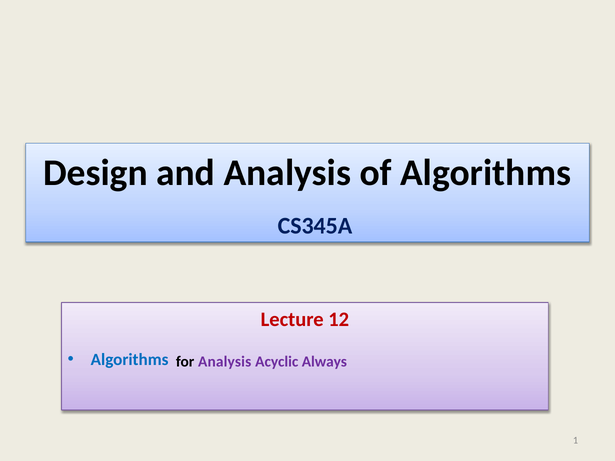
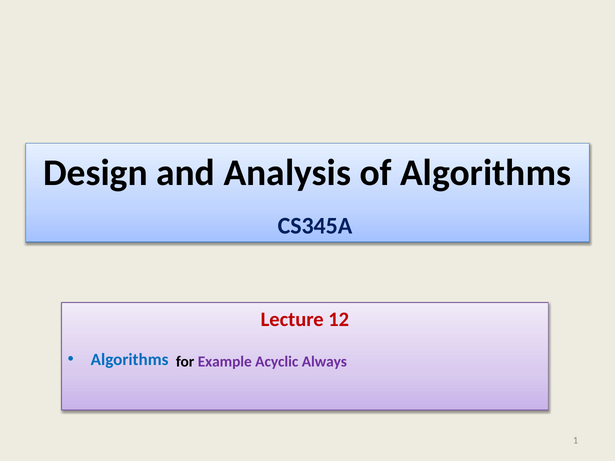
for Analysis: Analysis -> Example
